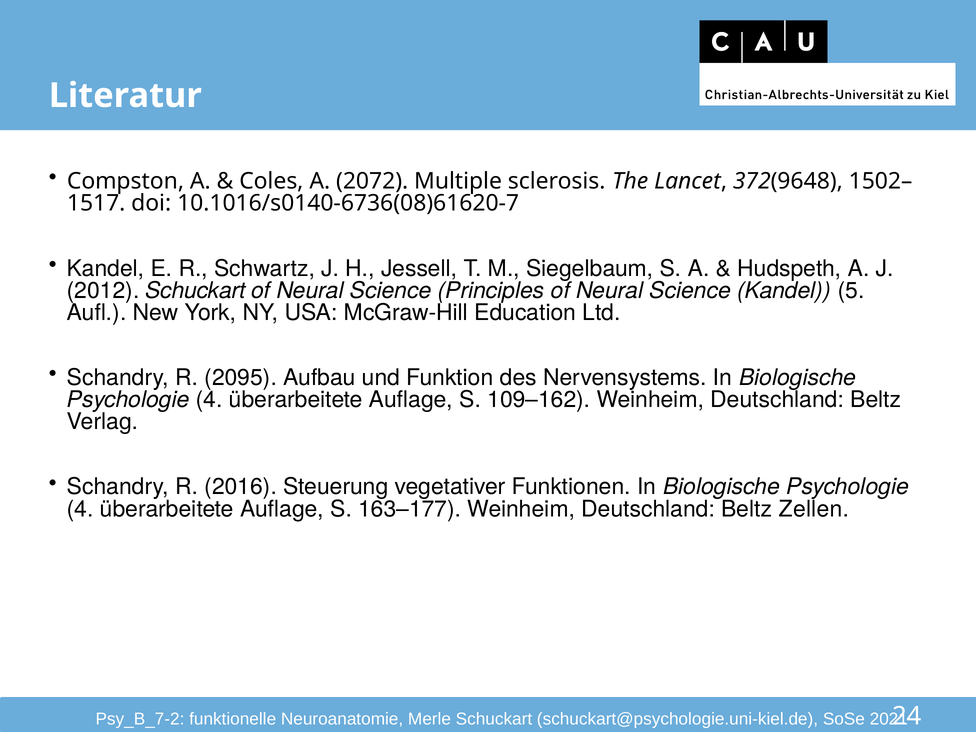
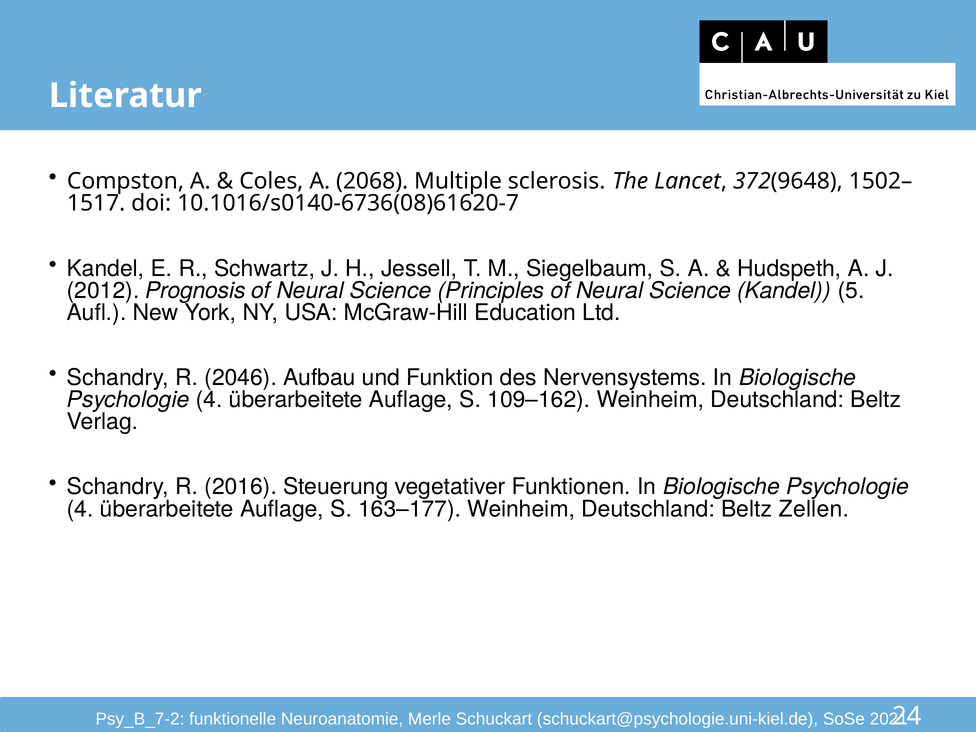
2072: 2072 -> 2068
2012 Schuckart: Schuckart -> Prognosis
2095: 2095 -> 2046
